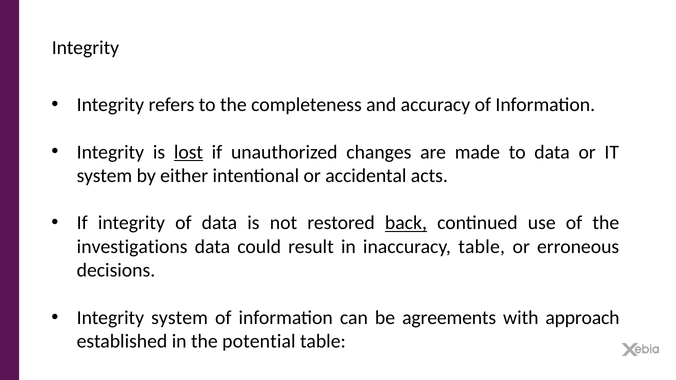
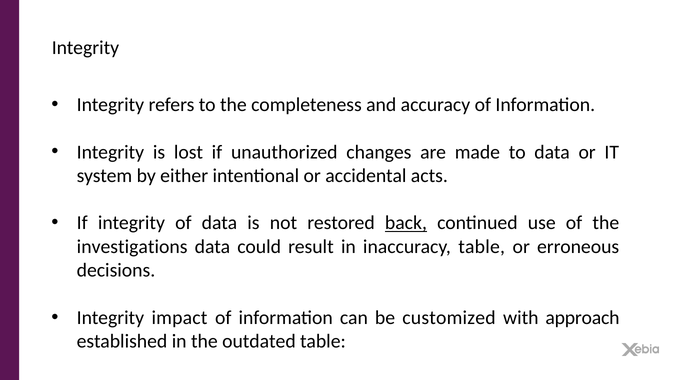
lost underline: present -> none
Integrity system: system -> impact
agreements: agreements -> customized
potential: potential -> outdated
